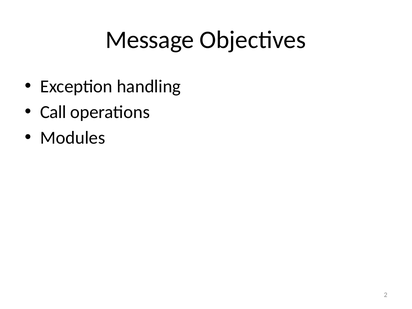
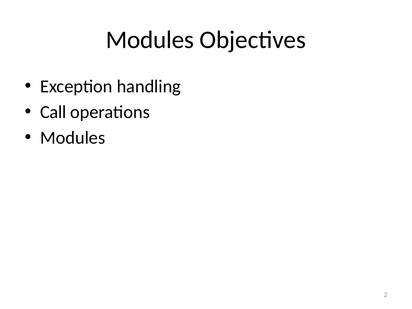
Message at (150, 40): Message -> Modules
